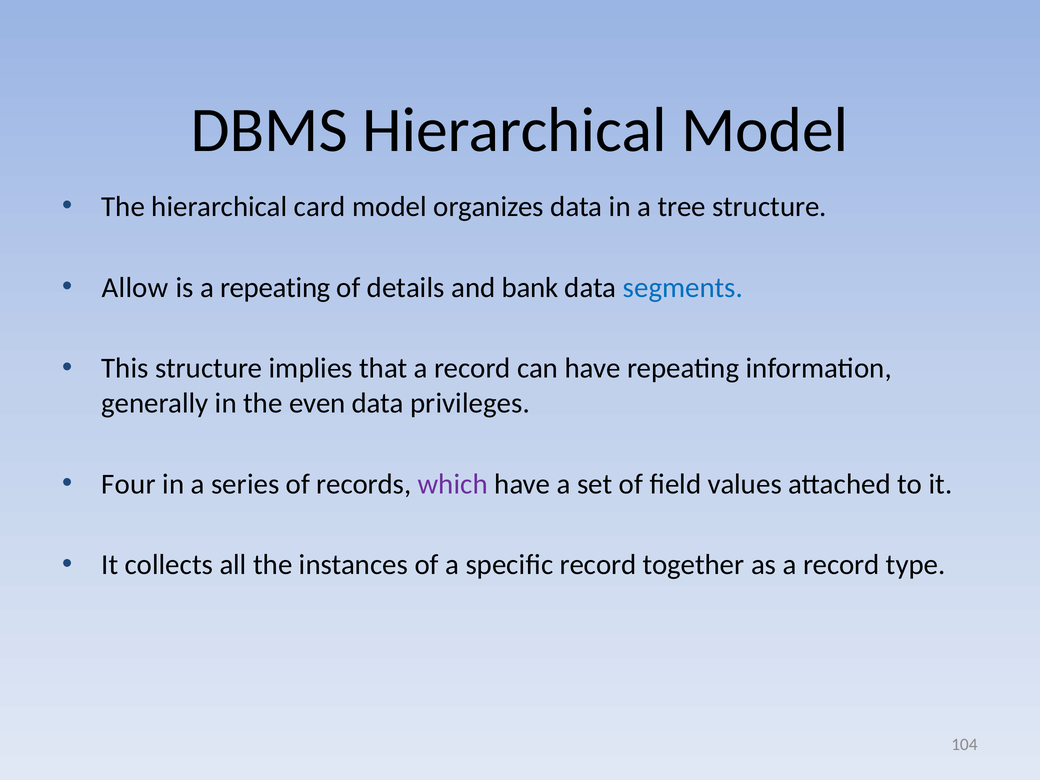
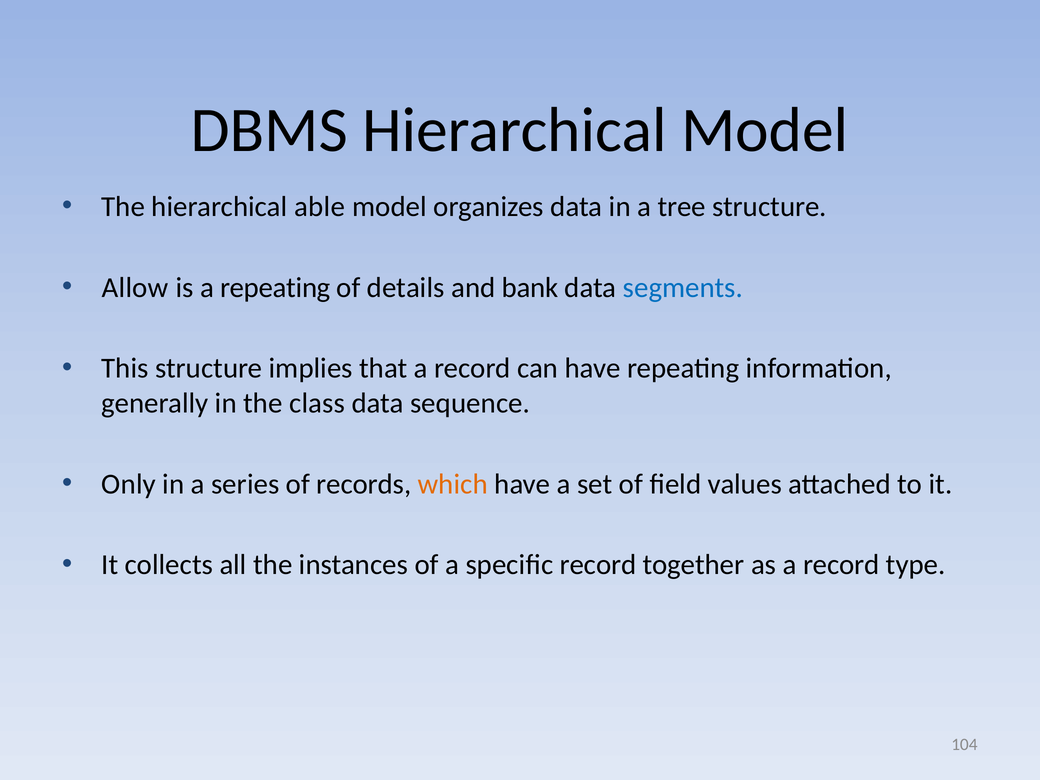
card: card -> able
even: even -> class
privileges: privileges -> sequence
Four: Four -> Only
which colour: purple -> orange
